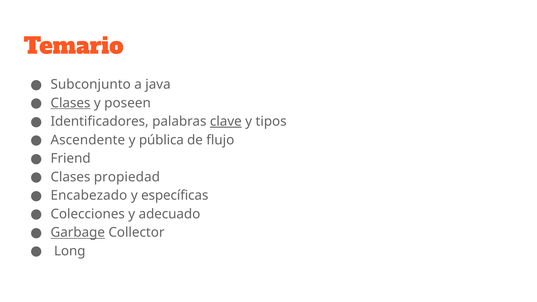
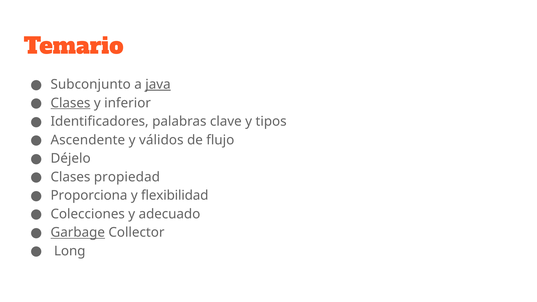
java underline: none -> present
poseen: poseen -> inferior
clave underline: present -> none
pública: pública -> válidos
Friend: Friend -> Déjelo
Encabezado: Encabezado -> Proporciona
específicas: específicas -> flexibilidad
